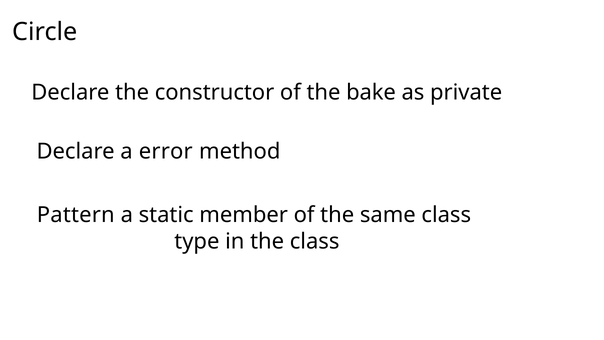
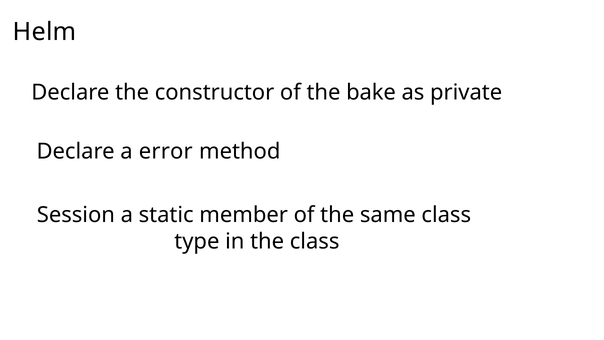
Circle: Circle -> Helm
Pattern: Pattern -> Session
